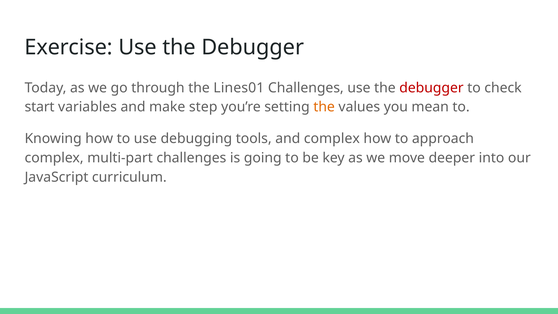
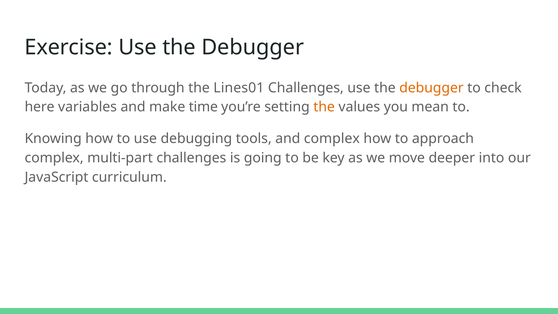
debugger at (431, 88) colour: red -> orange
start: start -> here
step: step -> time
